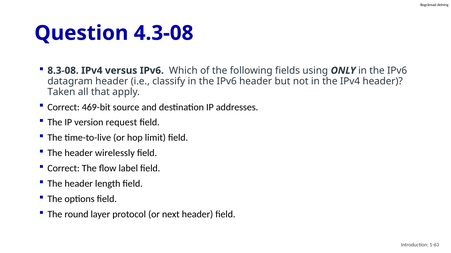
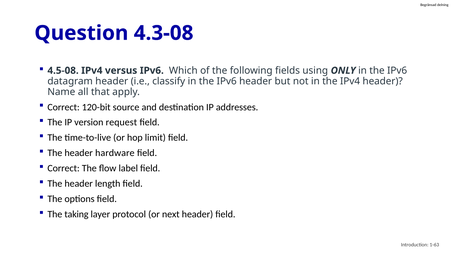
8.3-08: 8.3-08 -> 4.5-08
Taken: Taken -> Name
469-bit: 469-bit -> 120-bit
wirelessly: wirelessly -> hardware
round: round -> taking
